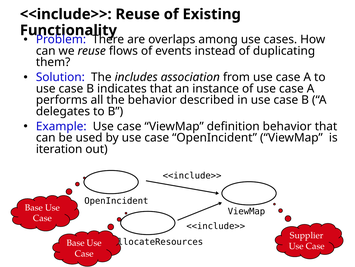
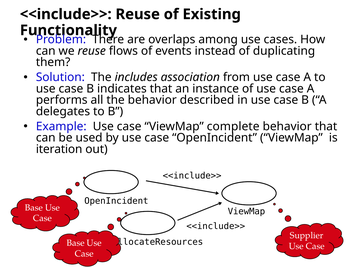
definition: definition -> complete
